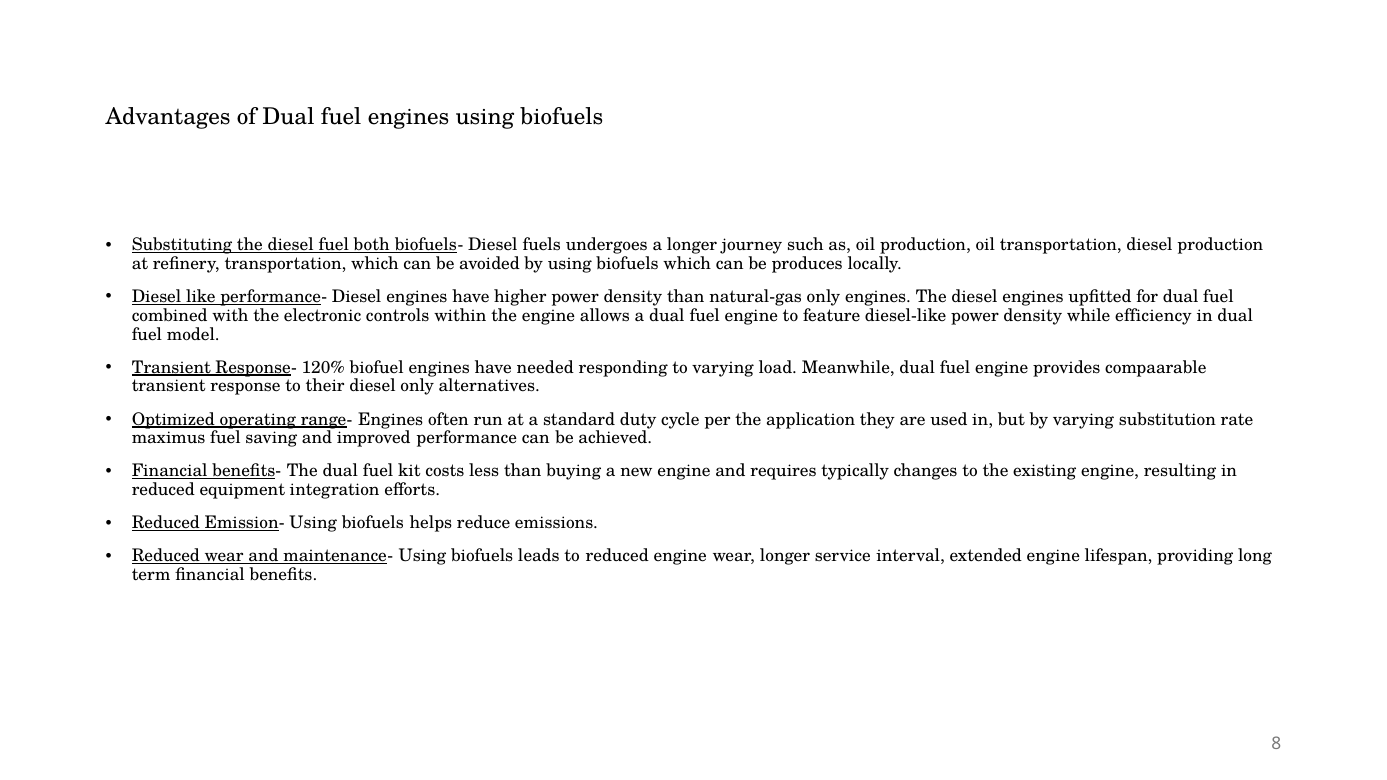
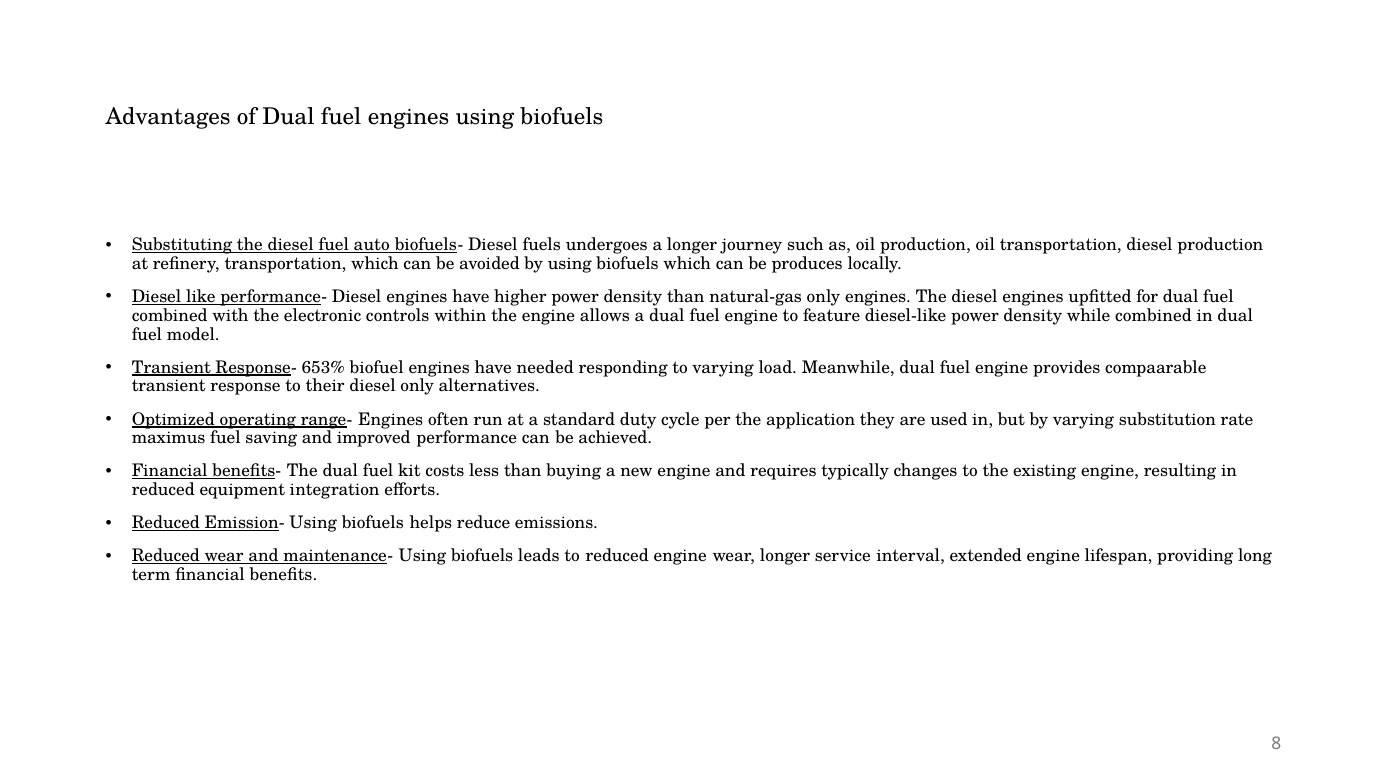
both: both -> auto
while efficiency: efficiency -> combined
120%: 120% -> 653%
